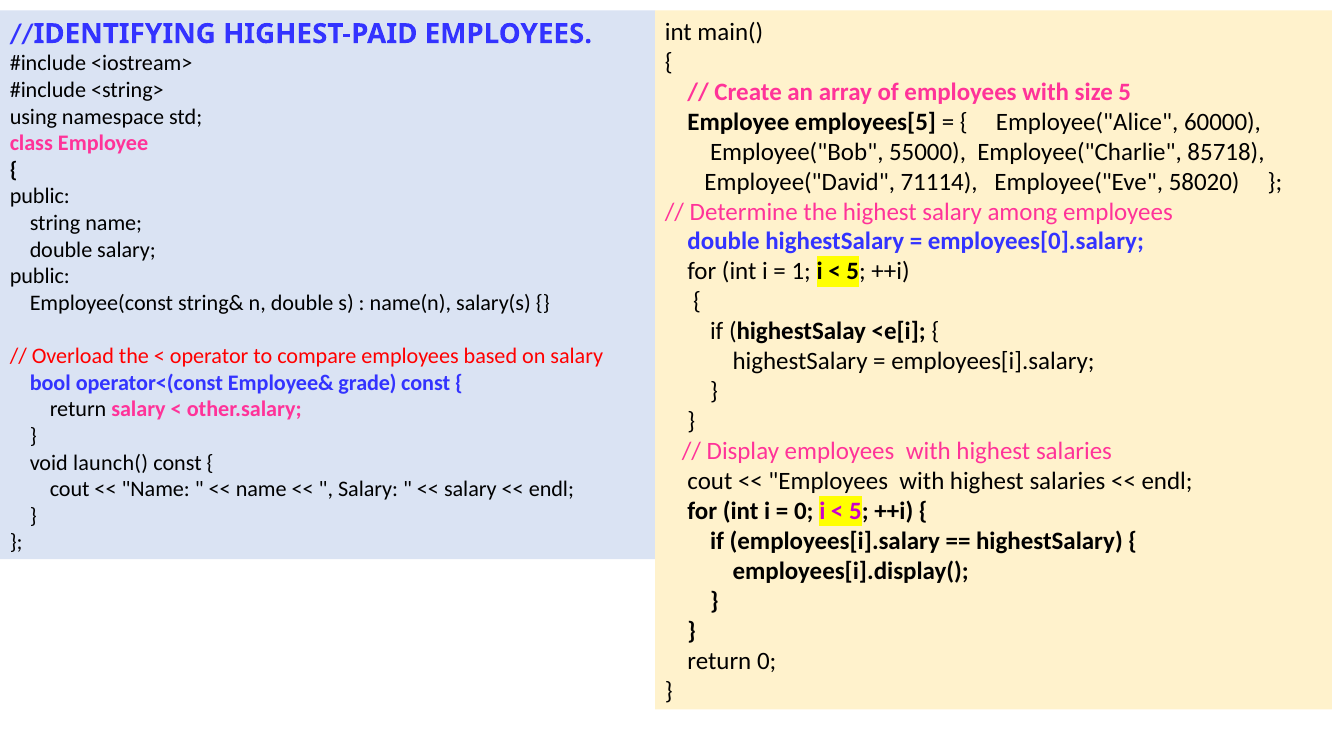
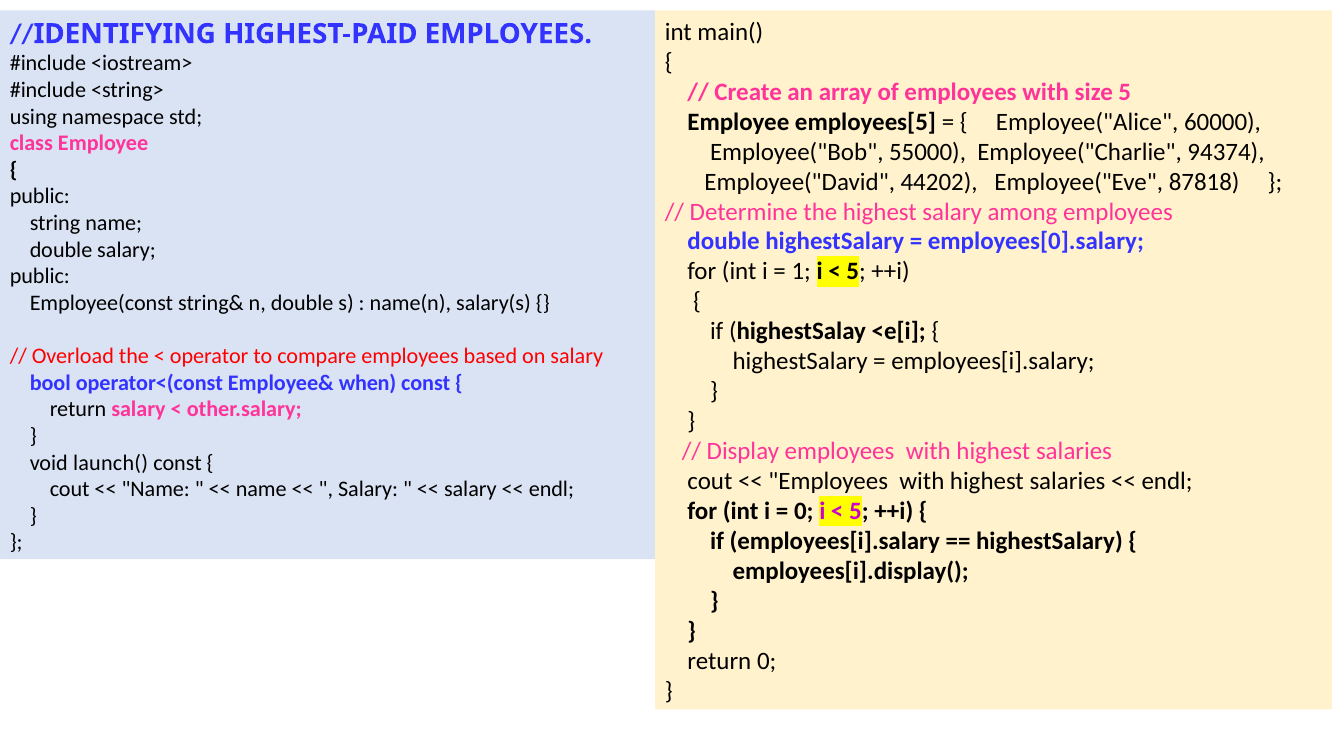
85718: 85718 -> 94374
71114: 71114 -> 44202
58020: 58020 -> 87818
grade: grade -> when
